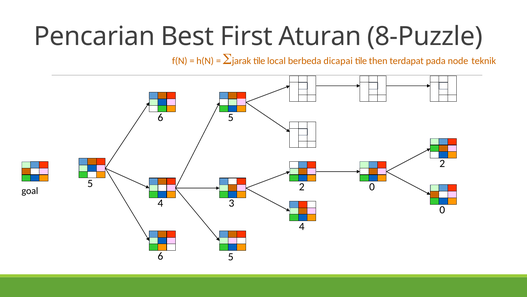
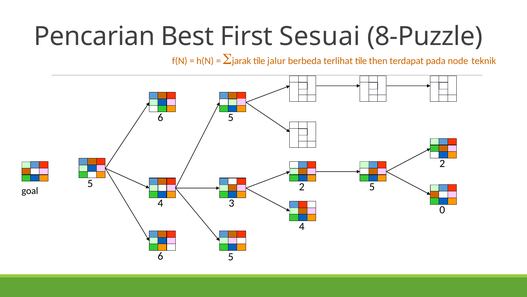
Aturan: Aturan -> Sesuai
local: local -> jalur
dicapai: dicapai -> terlihat
0 at (372, 186): 0 -> 5
